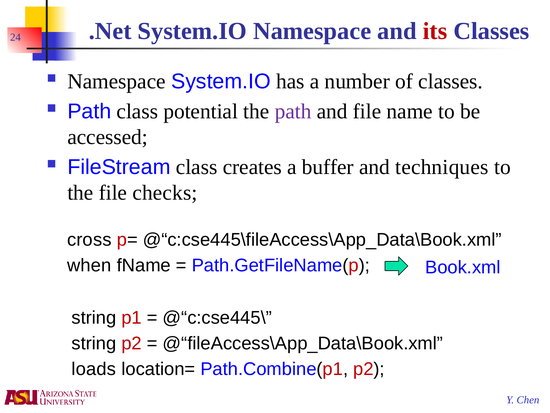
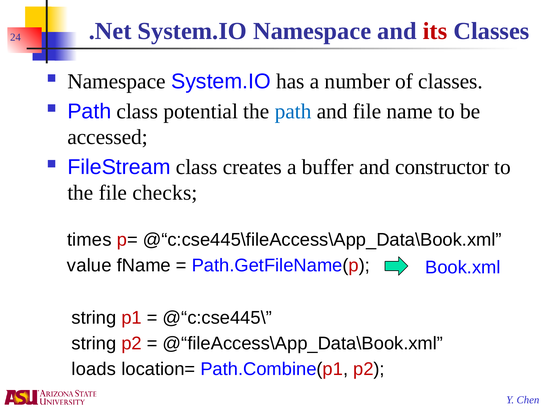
path at (293, 111) colour: purple -> blue
techniques: techniques -> constructor
cross: cross -> times
when: when -> value
